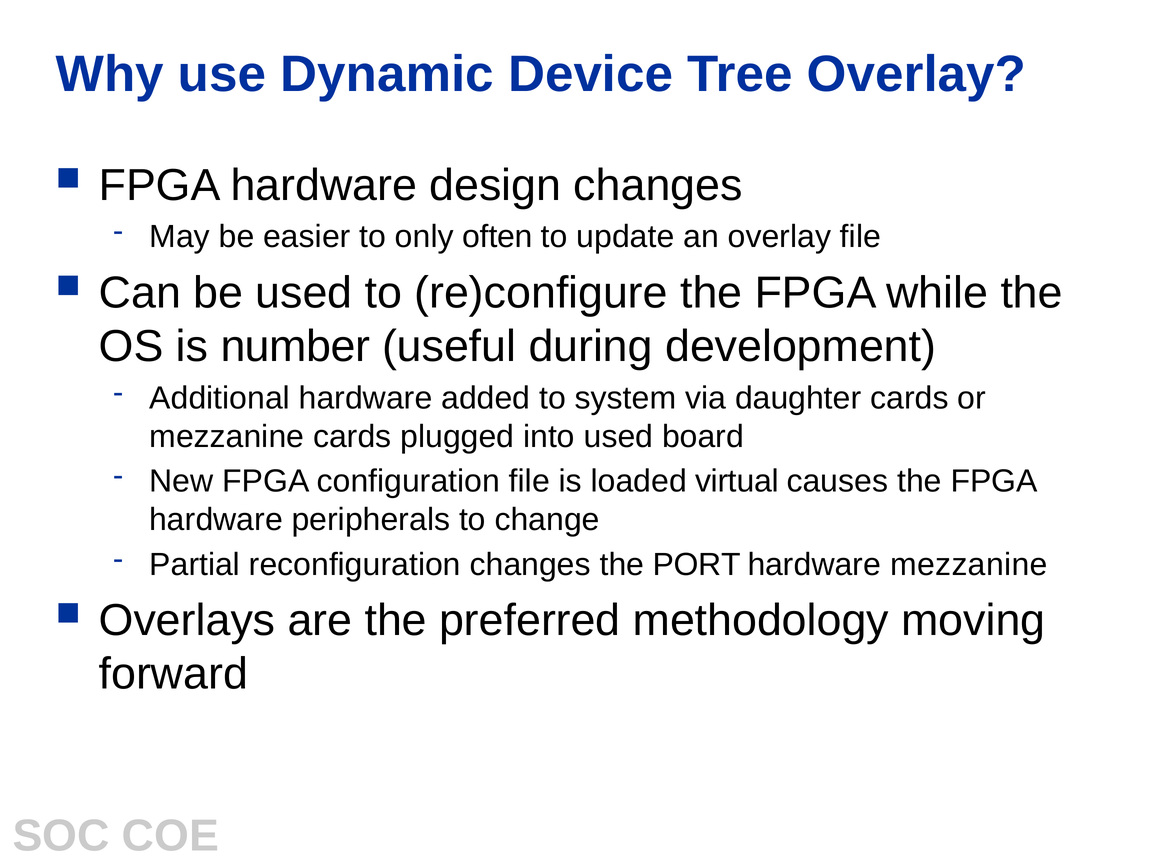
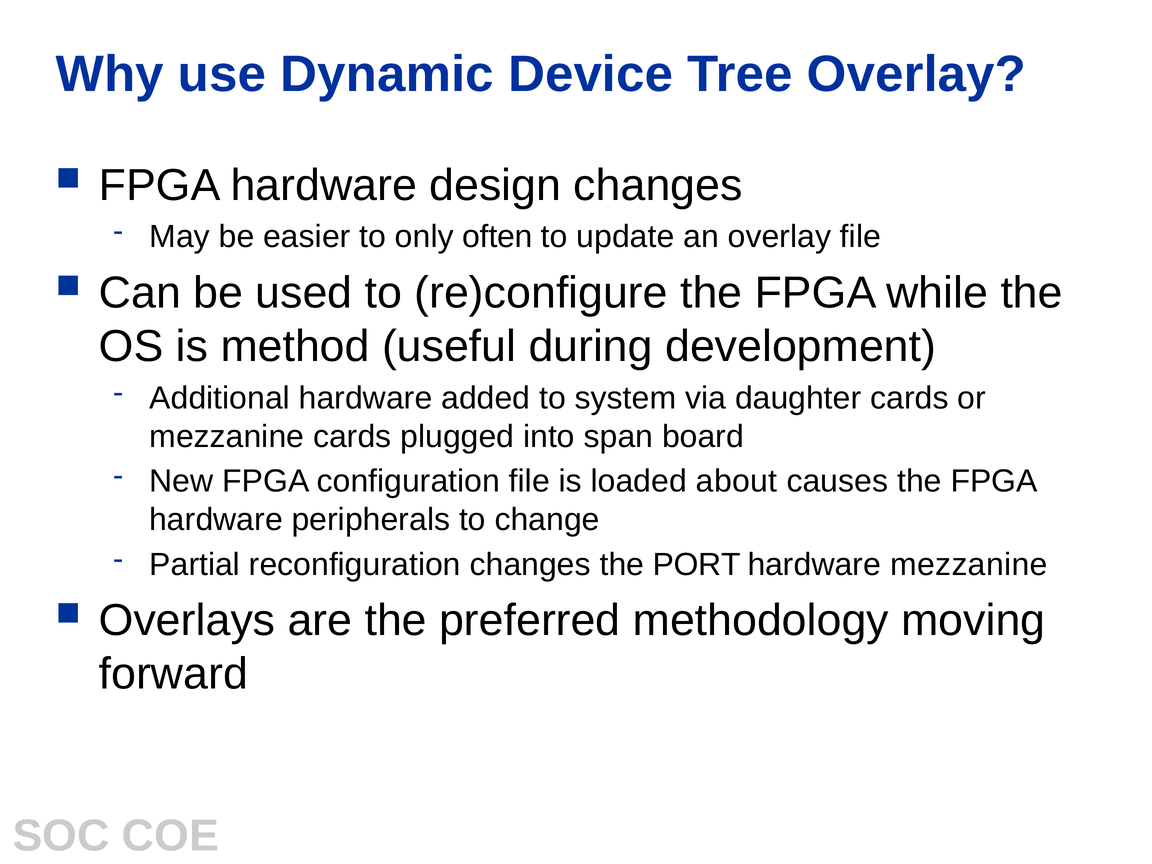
number: number -> method
into used: used -> span
virtual: virtual -> about
